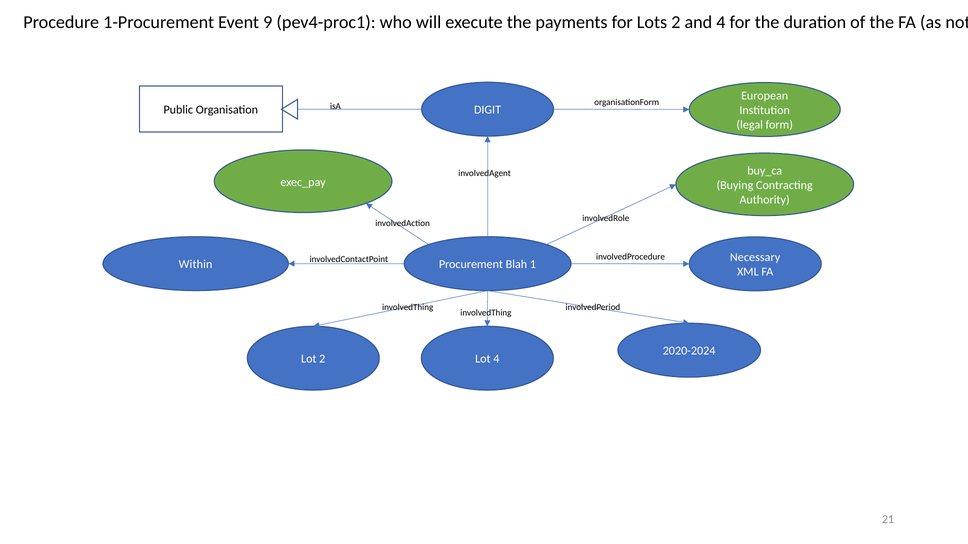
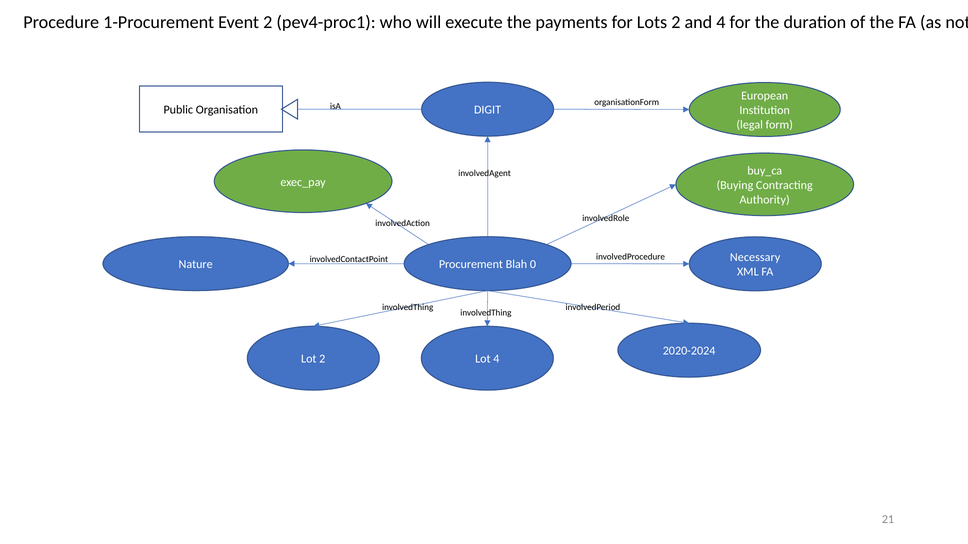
Event 9: 9 -> 2
Within: Within -> Nature
1: 1 -> 0
